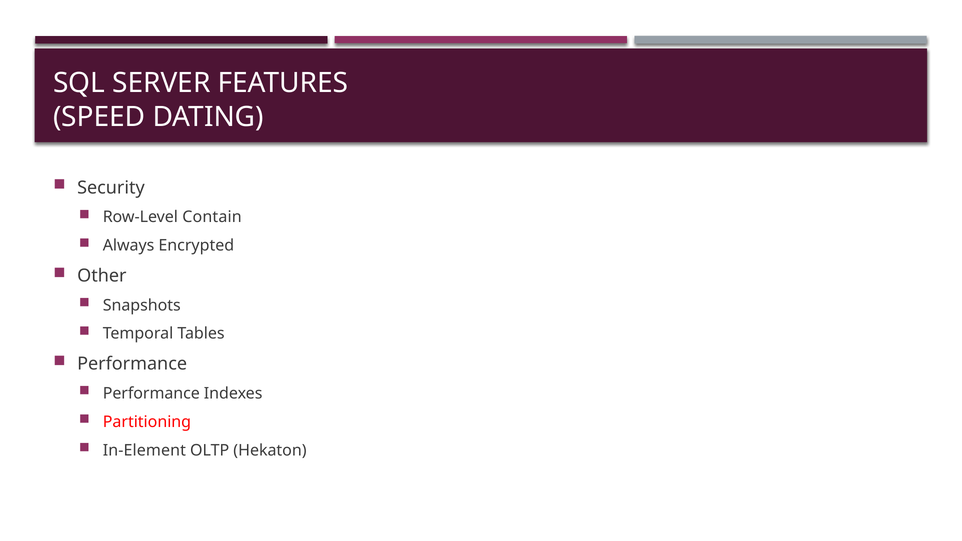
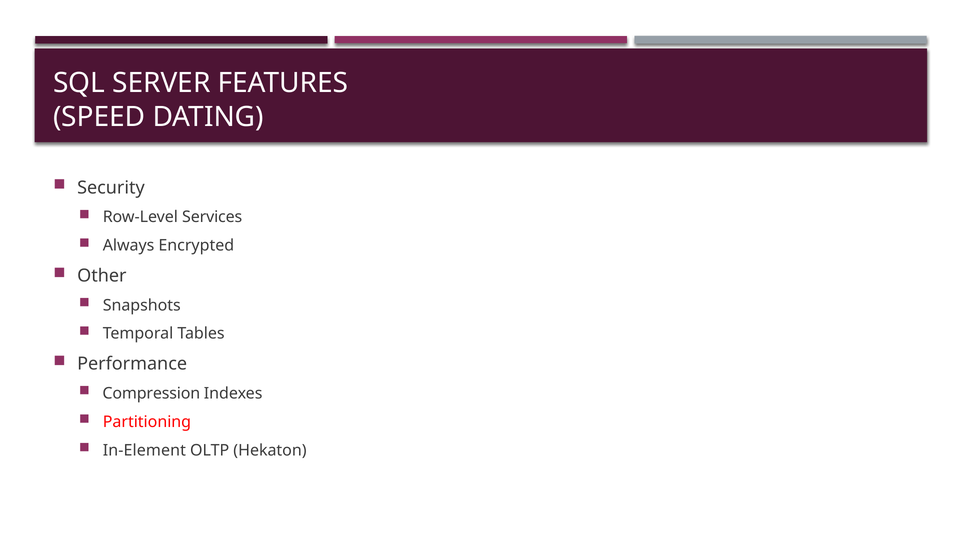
Contain: Contain -> Services
Performance at (151, 393): Performance -> Compression
